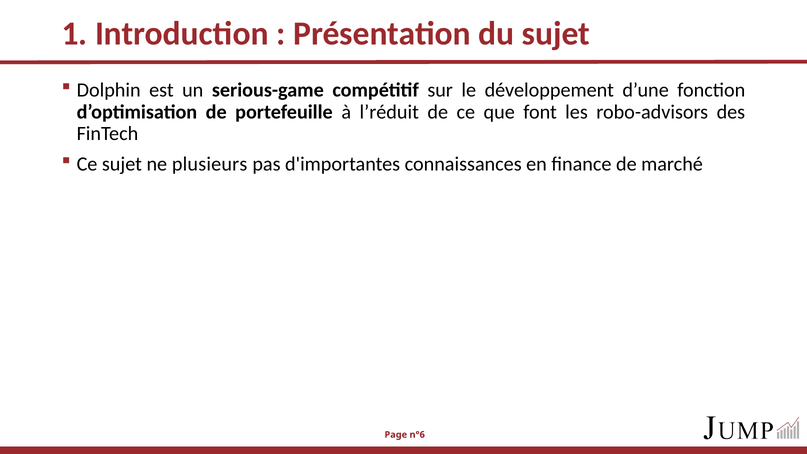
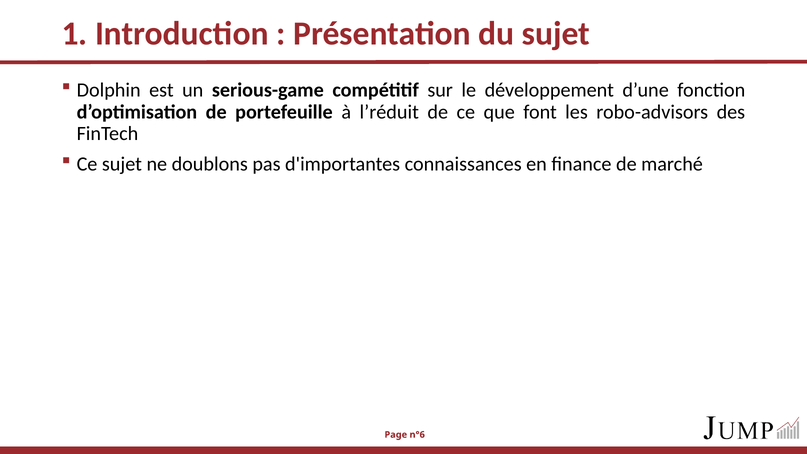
plusieurs: plusieurs -> doublons
